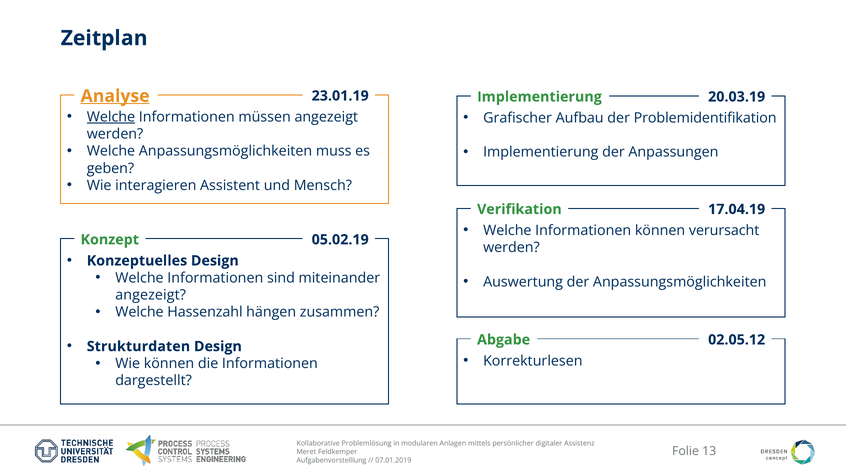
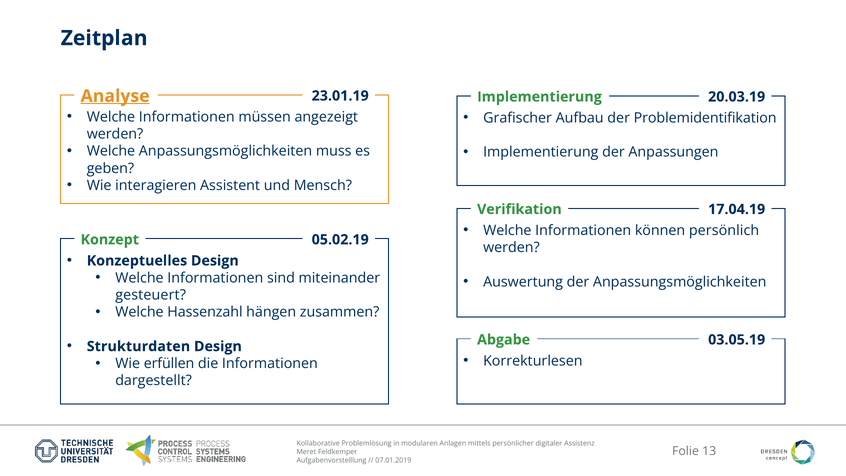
Welche at (111, 117) underline: present -> none
verursacht: verursacht -> persönlich
angezeigt at (151, 295): angezeigt -> gesteuert
02.05.12: 02.05.12 -> 03.05.19
Wie können: können -> erfüllen
